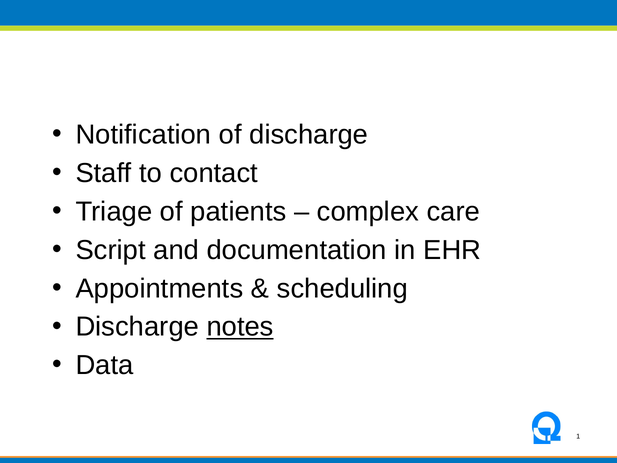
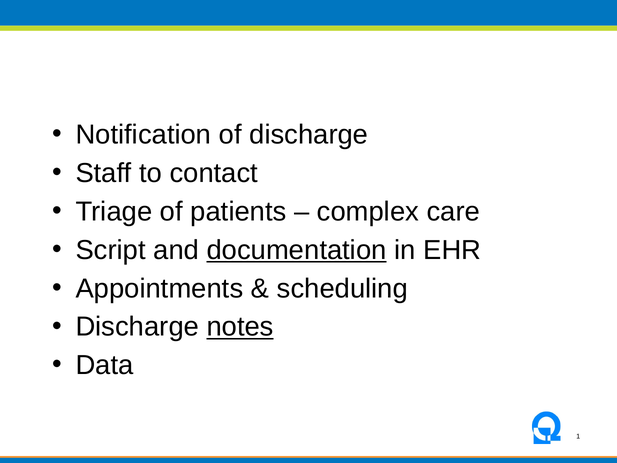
documentation underline: none -> present
